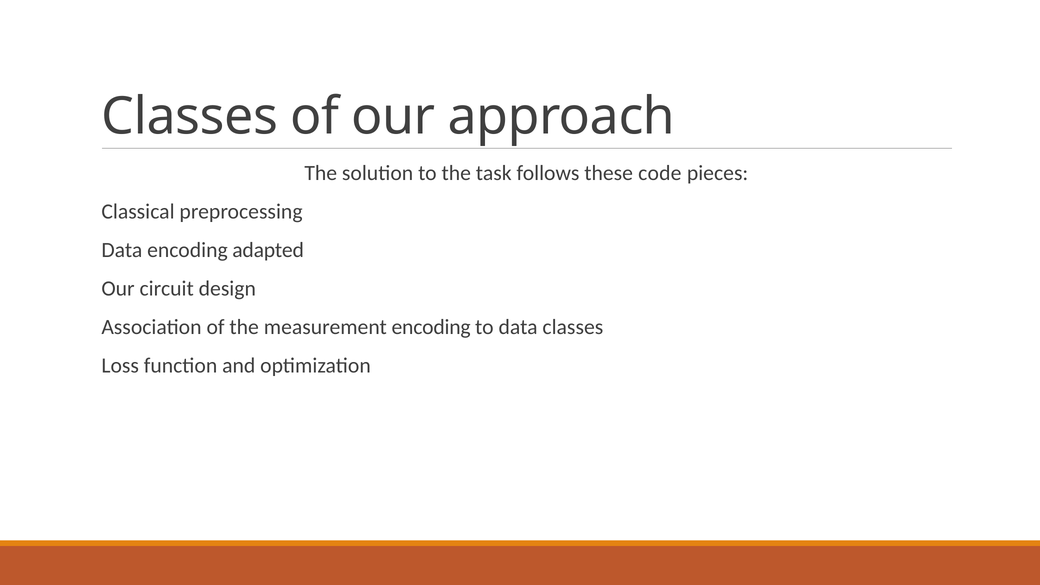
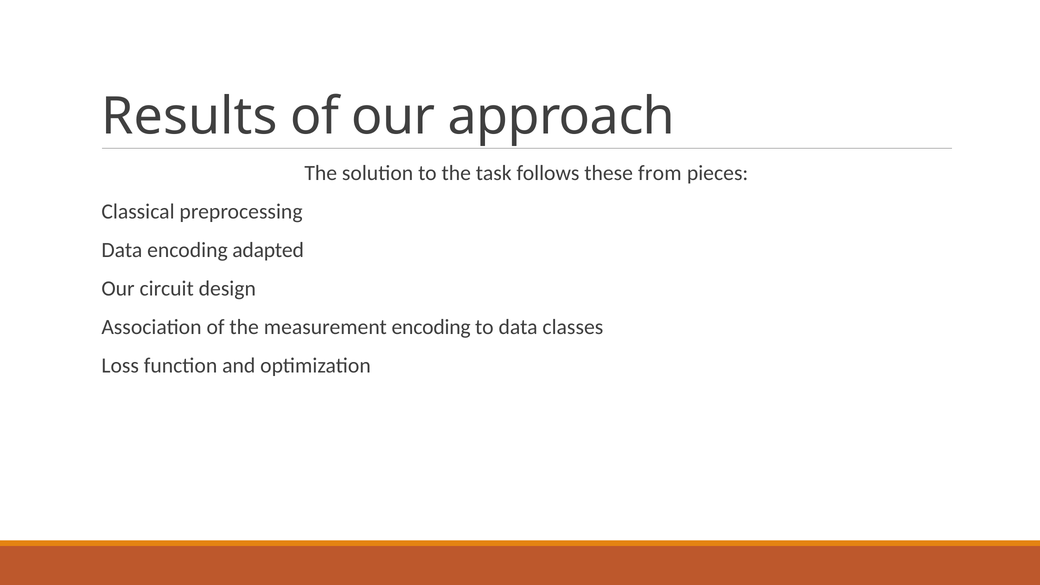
Classes at (190, 117): Classes -> Results
code: code -> from
